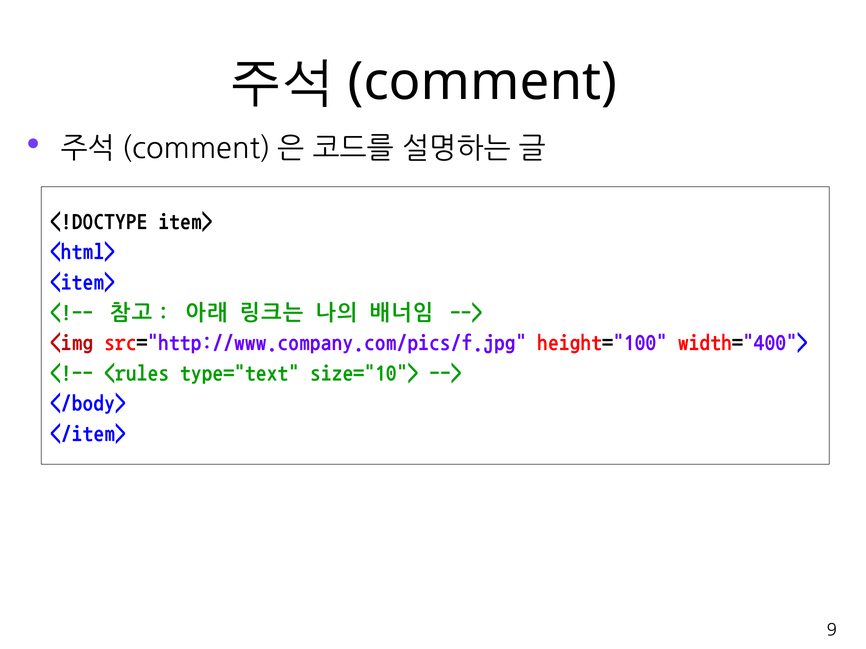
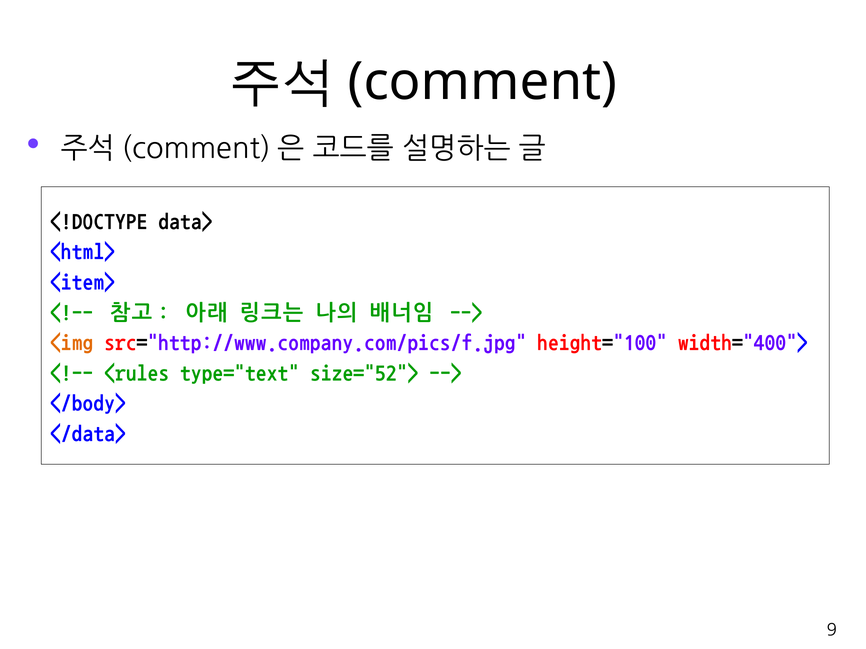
item>: item> -> data>
<img colour: red -> orange
size="10">: size="10"> -> size="52">
</item>: </item> -> </data>
